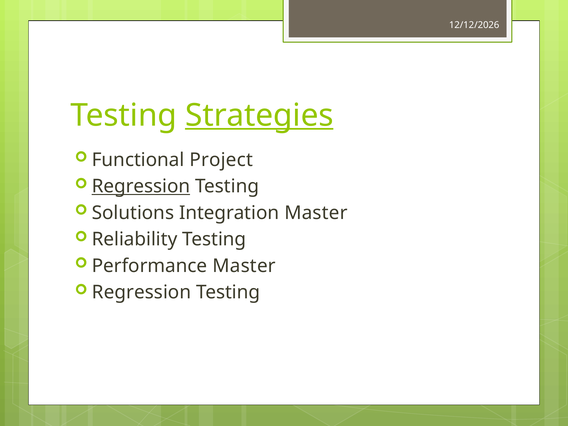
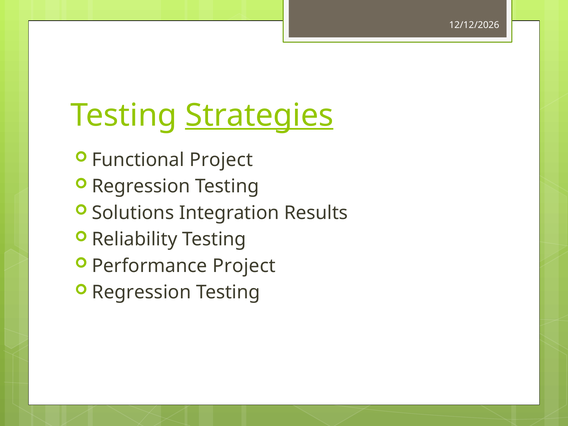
Regression at (141, 186) underline: present -> none
Integration Master: Master -> Results
Performance Master: Master -> Project
